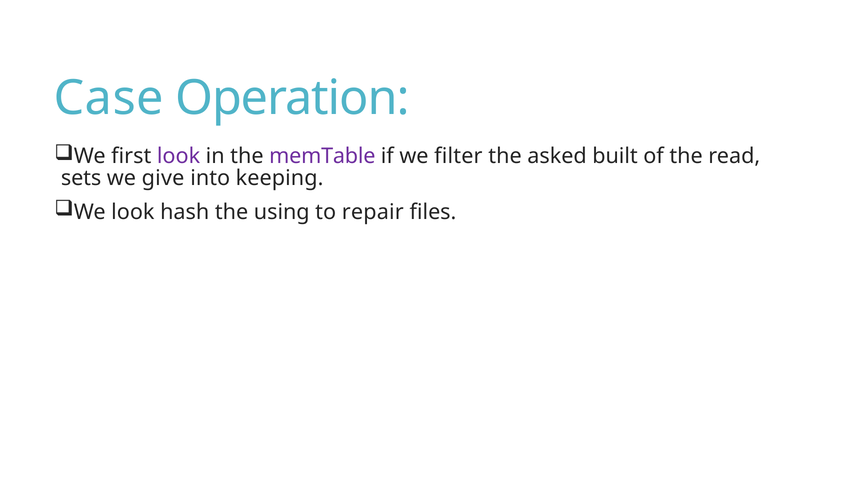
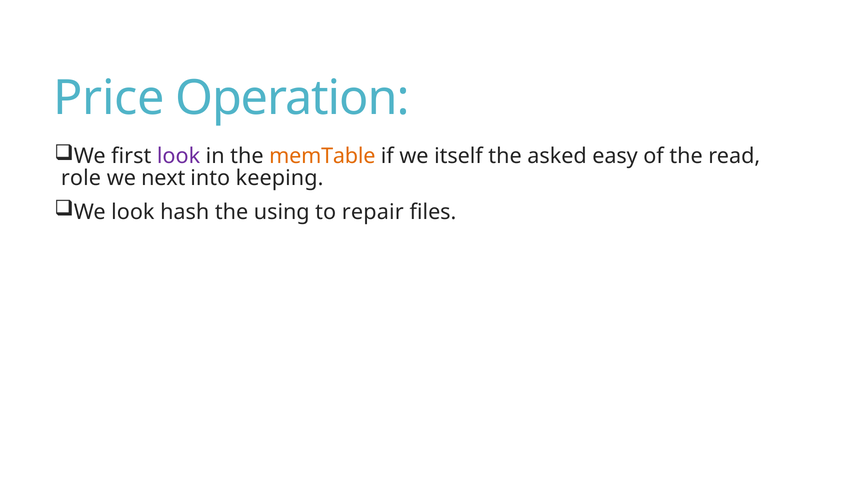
Case: Case -> Price
memTable colour: purple -> orange
filter: filter -> itself
built: built -> easy
sets: sets -> role
give: give -> next
